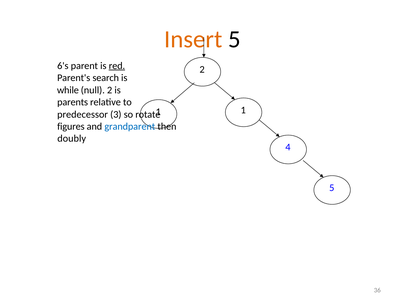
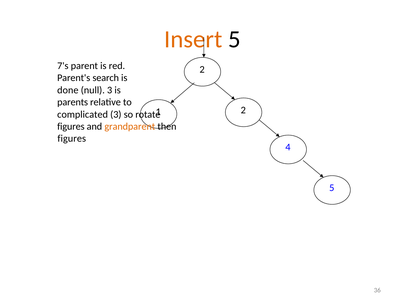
6's: 6's -> 7's
red underline: present -> none
while: while -> done
null 2: 2 -> 3
1 at (243, 110): 1 -> 2
predecessor: predecessor -> complicated
grandparent colour: blue -> orange
doubly at (72, 139): doubly -> figures
